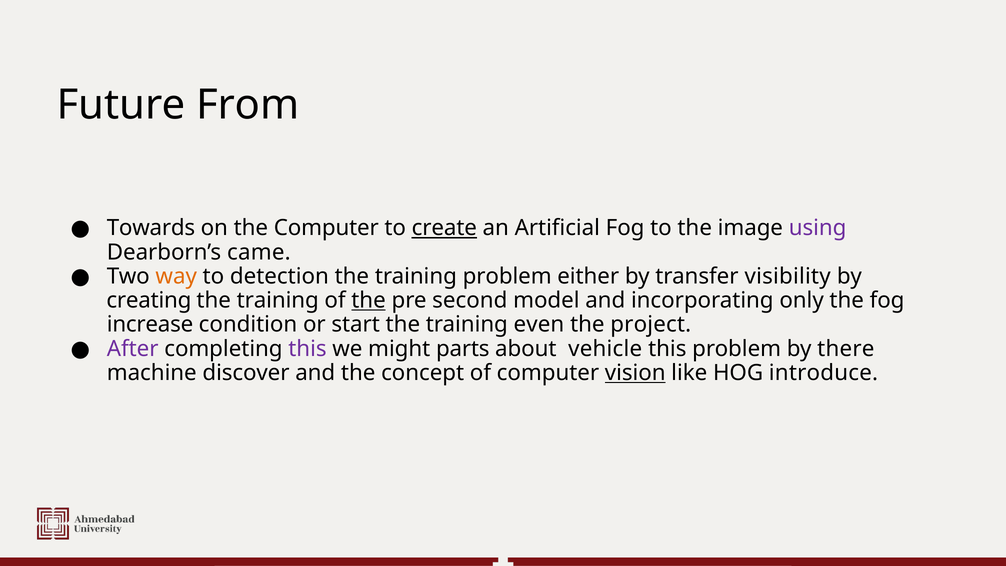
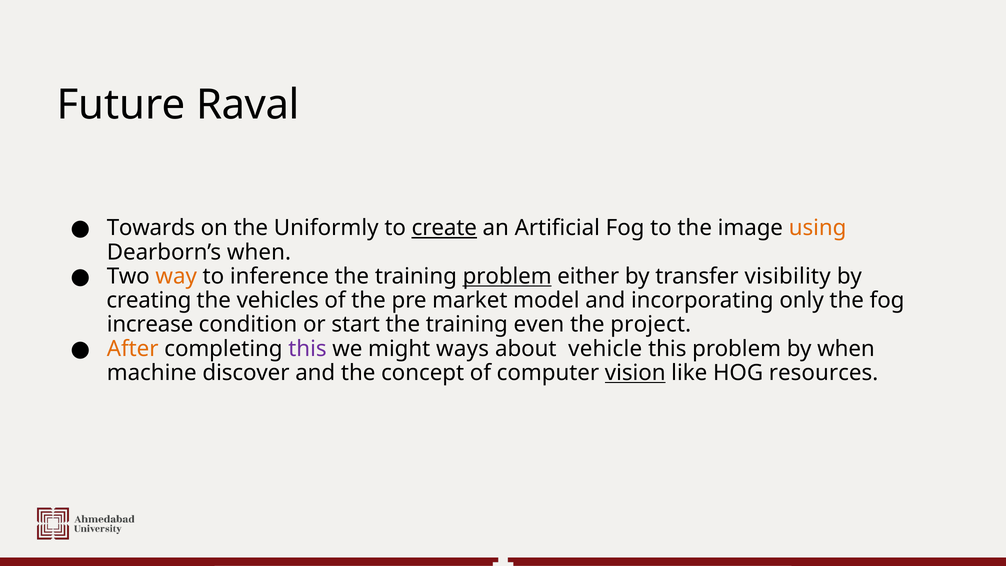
From: From -> Raval
the Computer: Computer -> Uniformly
using colour: purple -> orange
Dearborn’s came: came -> when
detection: detection -> inference
problem at (507, 276) underline: none -> present
training at (278, 300): training -> vehicles
the at (369, 300) underline: present -> none
second: second -> market
After colour: purple -> orange
parts: parts -> ways
by there: there -> when
introduce: introduce -> resources
